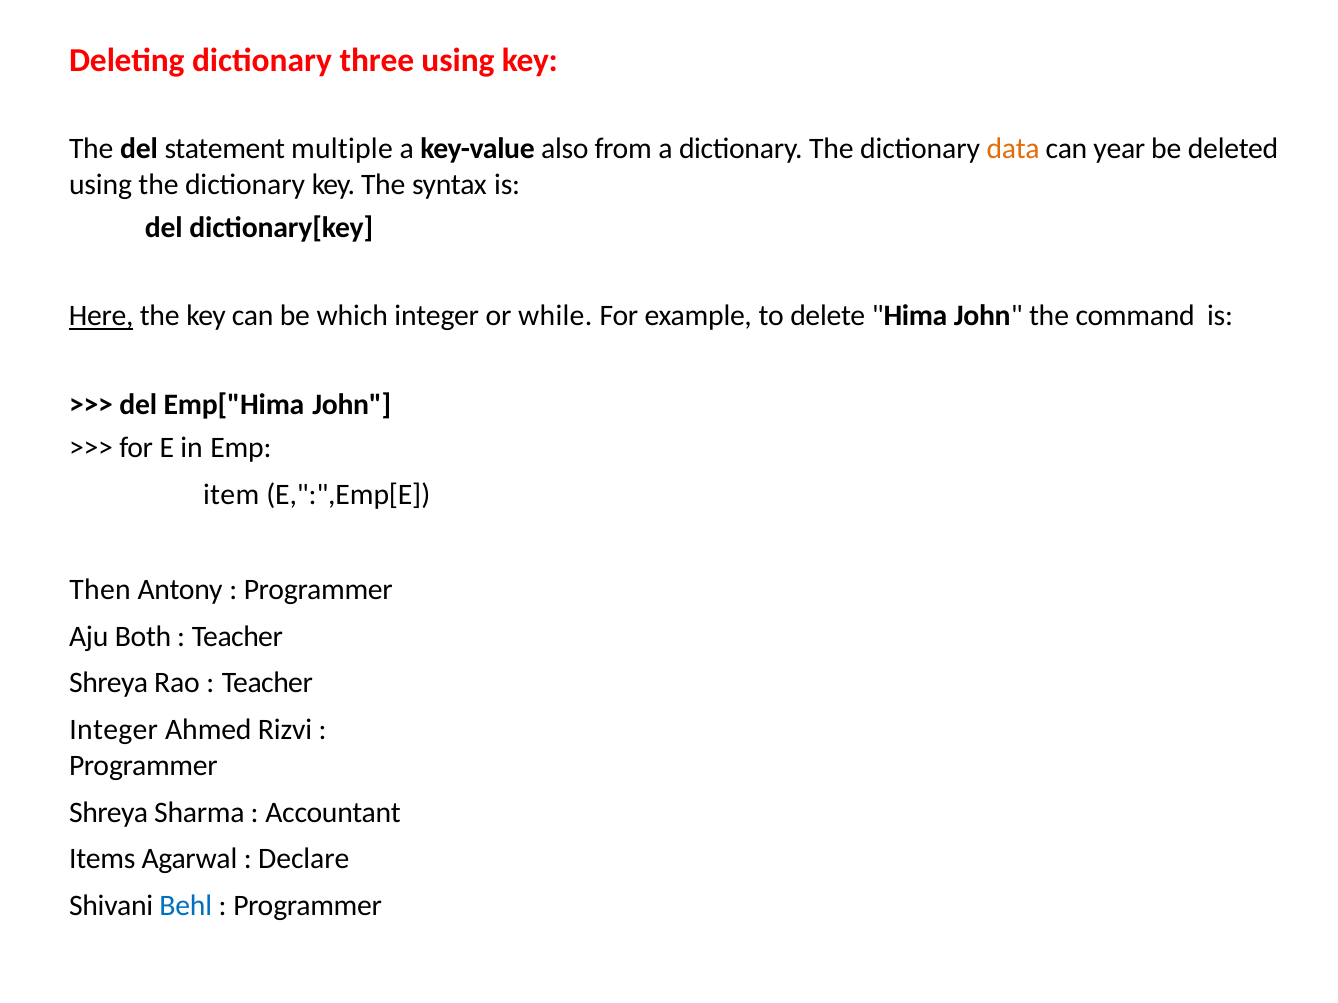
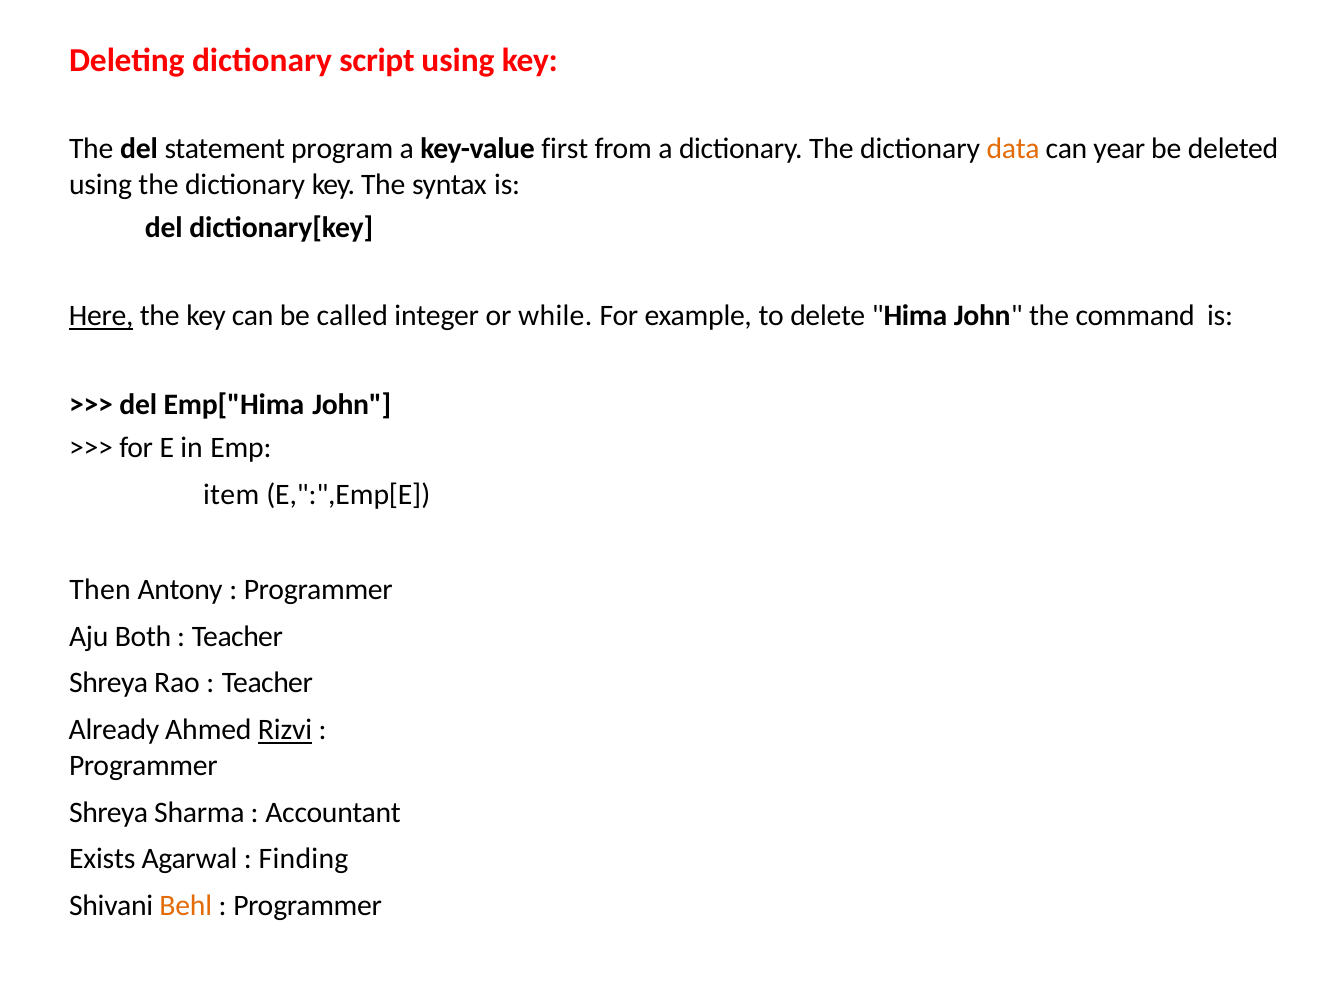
three: three -> script
multiple: multiple -> program
also: also -> first
which: which -> called
Integer at (114, 730): Integer -> Already
Rizvi underline: none -> present
Items: Items -> Exists
Declare: Declare -> Finding
Behl colour: blue -> orange
